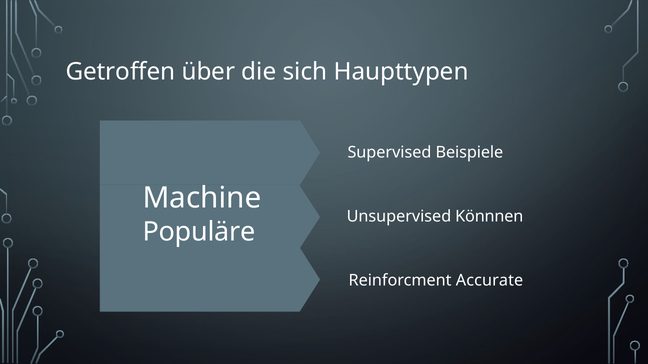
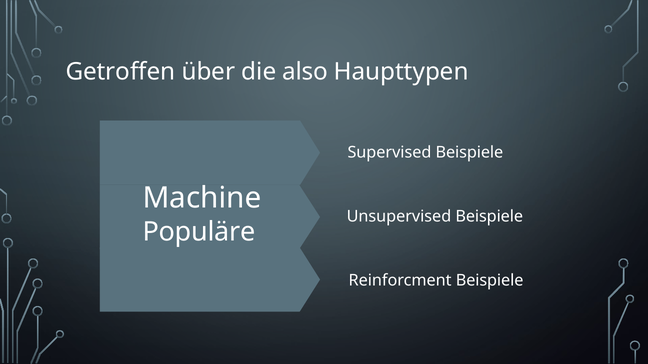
sich: sich -> also
Unsupervised Könnnen: Könnnen -> Beispiele
Reinforcment Accurate: Accurate -> Beispiele
